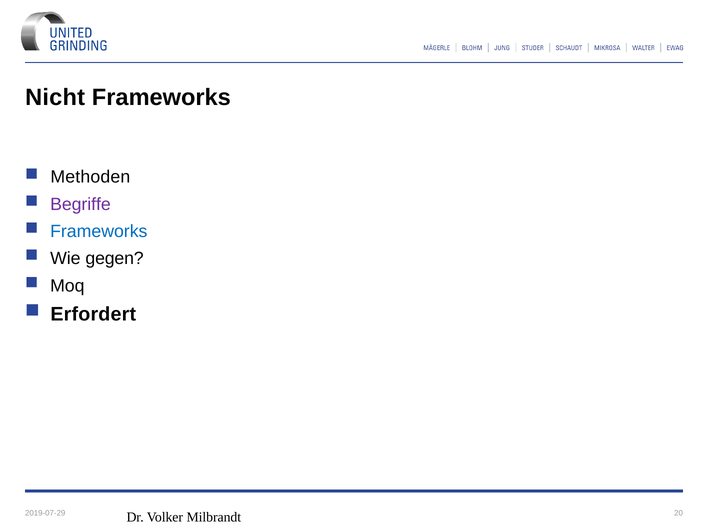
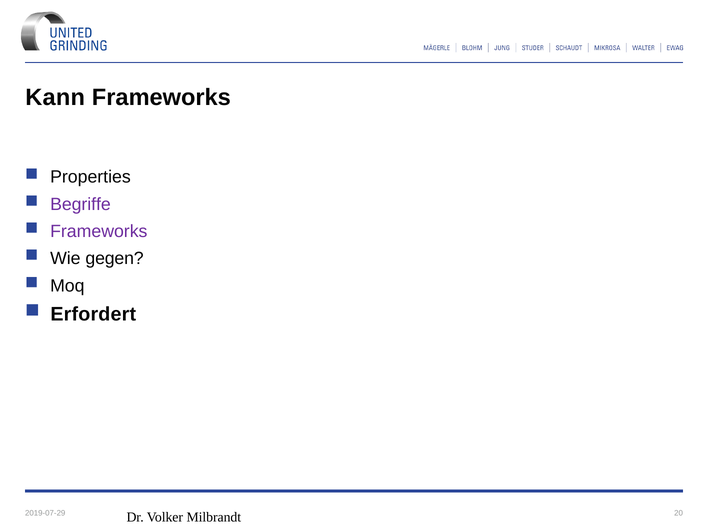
Nicht: Nicht -> Kann
Methoden: Methoden -> Properties
Frameworks at (99, 231) colour: blue -> purple
